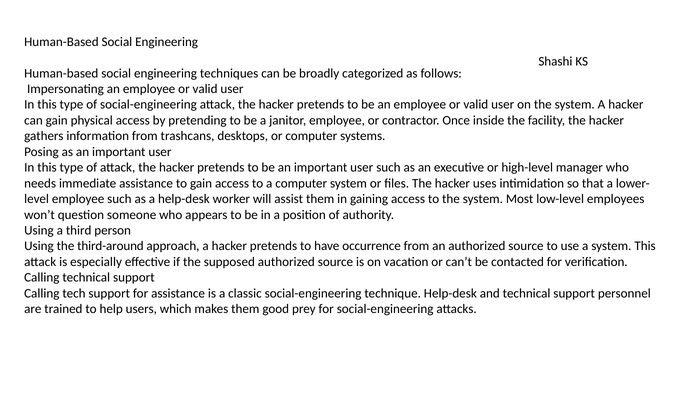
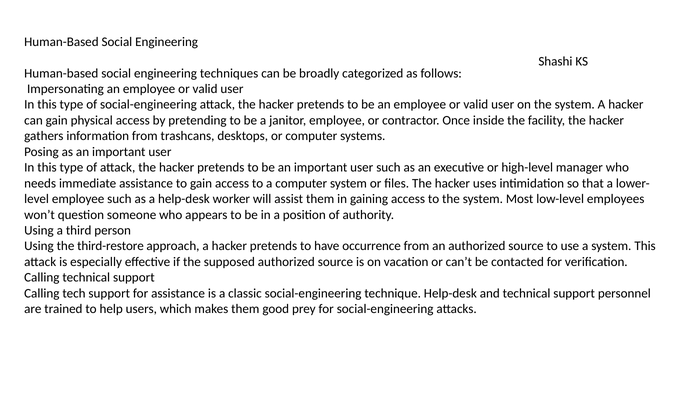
third-around: third-around -> third-restore
